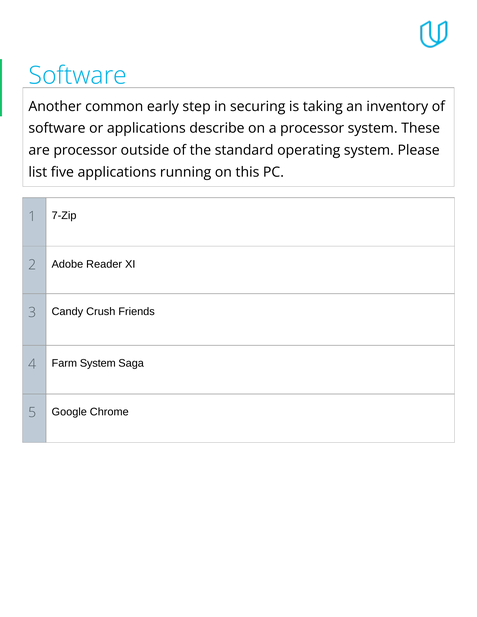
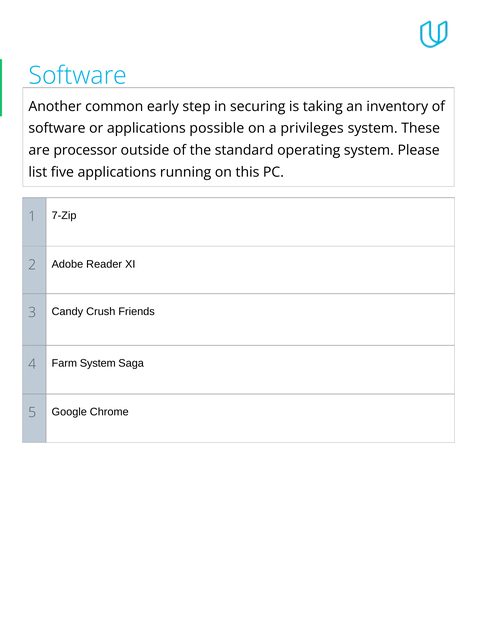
describe: describe -> possible
a processor: processor -> privileges
